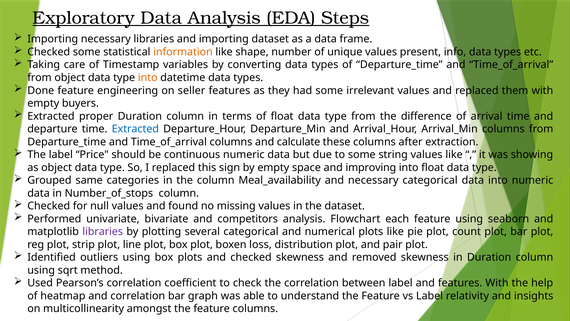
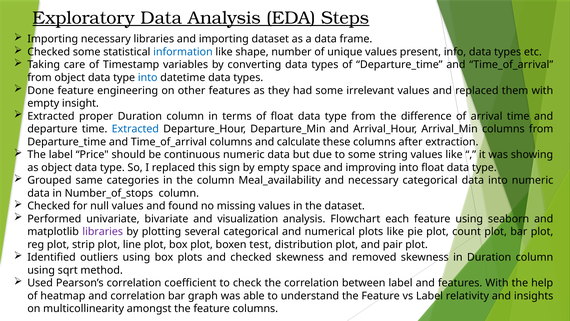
information colour: orange -> blue
into at (148, 78) colour: orange -> blue
seller: seller -> other
buyers: buyers -> insight
competitors: competitors -> visualization
loss: loss -> test
